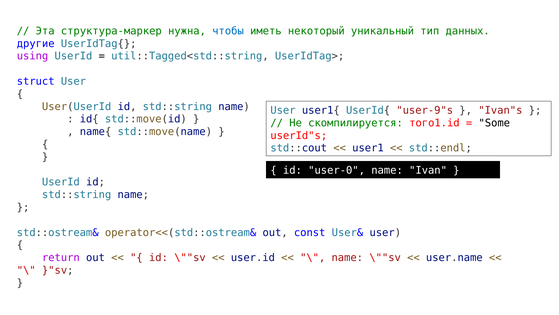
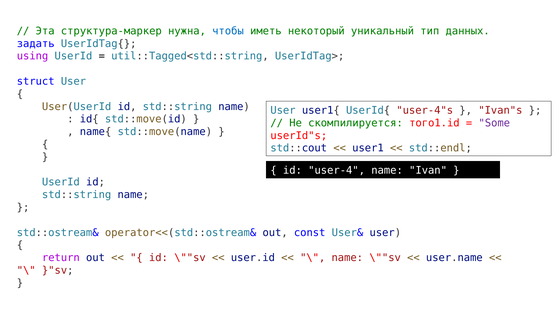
другие: другие -> задать
user-9"s: user-9"s -> user-4"s
Some colour: black -> purple
user-0: user-0 -> user-4
